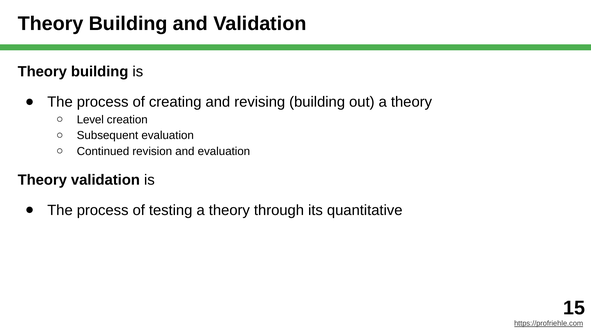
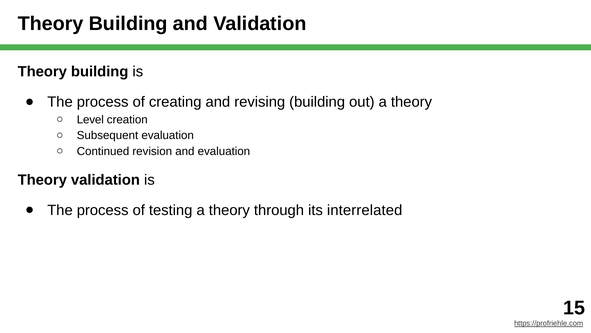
quantitative: quantitative -> interrelated
